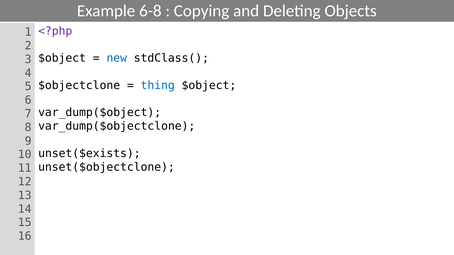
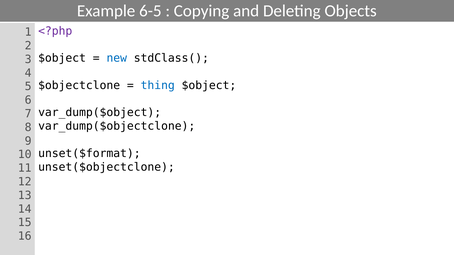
6-8: 6-8 -> 6-5
unset($exists: unset($exists -> unset($format
